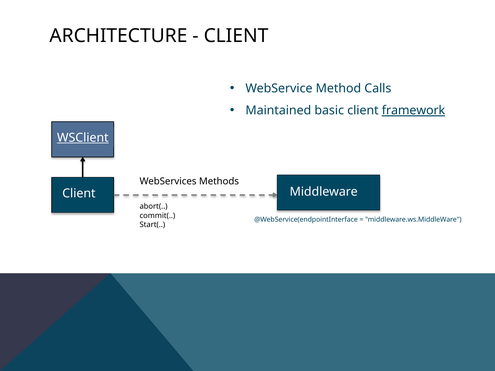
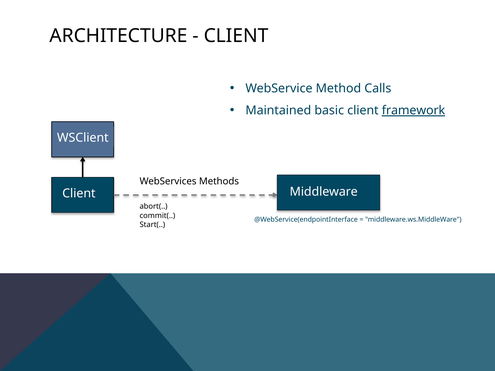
WSClient underline: present -> none
